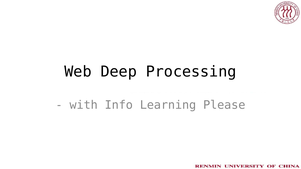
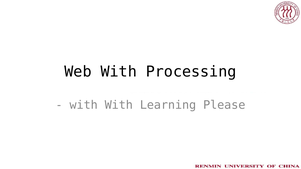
Web Deep: Deep -> With
with Info: Info -> With
